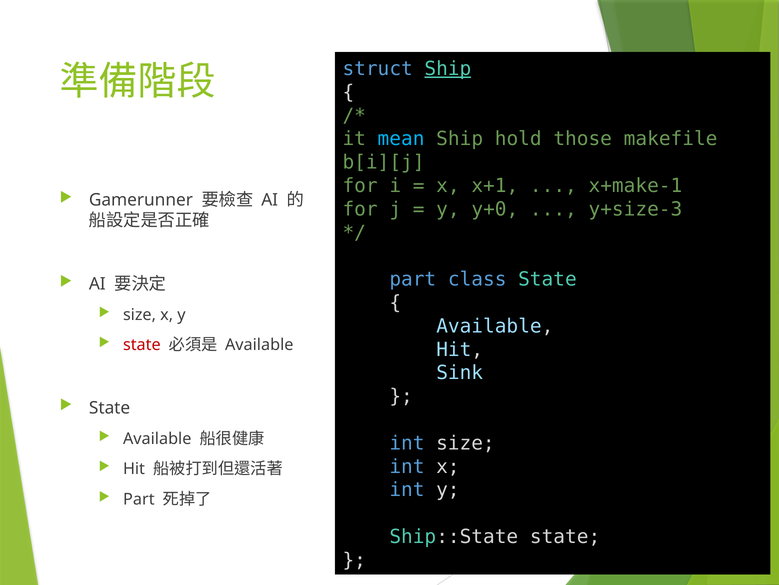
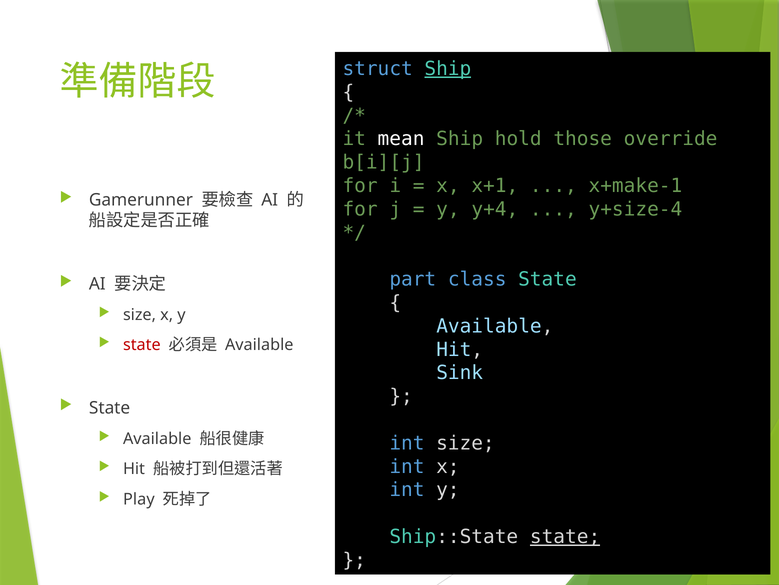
mean colour: light blue -> white
makefile: makefile -> override
y+0: y+0 -> y+4
y+size-3: y+size-3 -> y+size-4
Part at (139, 499): Part -> Play
state at (565, 536) underline: none -> present
